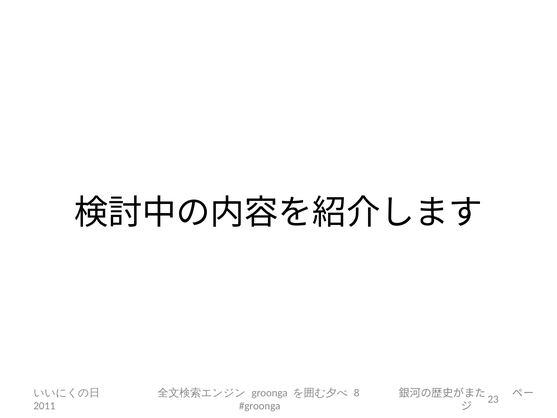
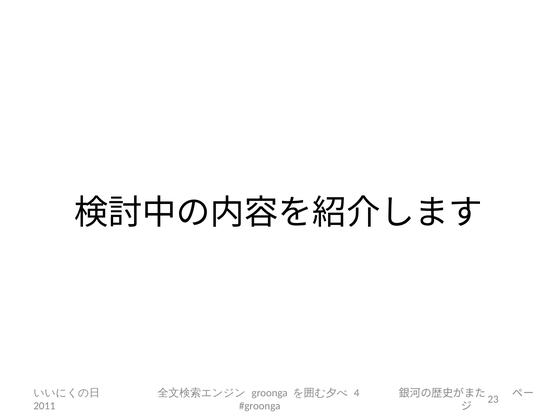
8: 8 -> 4
